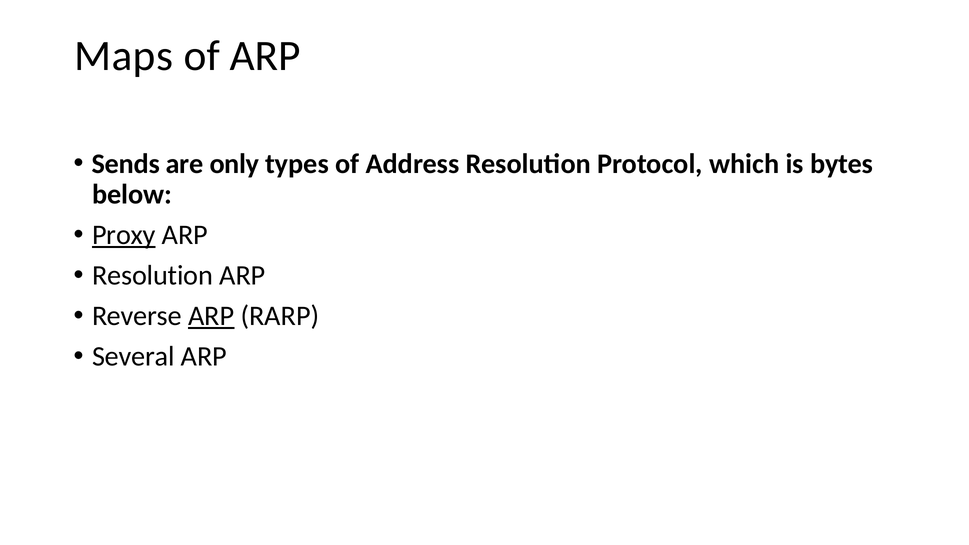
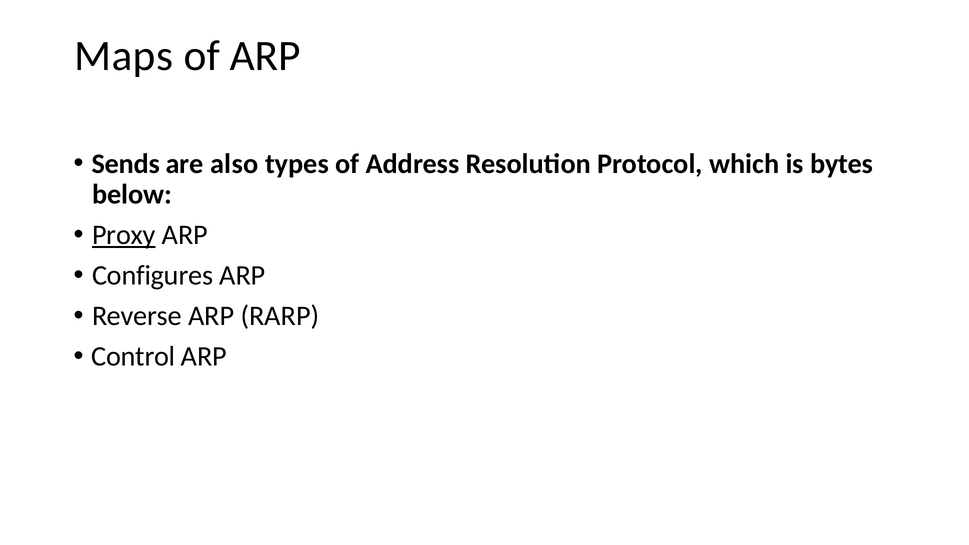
only: only -> also
Resolution at (153, 275): Resolution -> Configures
ARP at (211, 316) underline: present -> none
Several: Several -> Control
